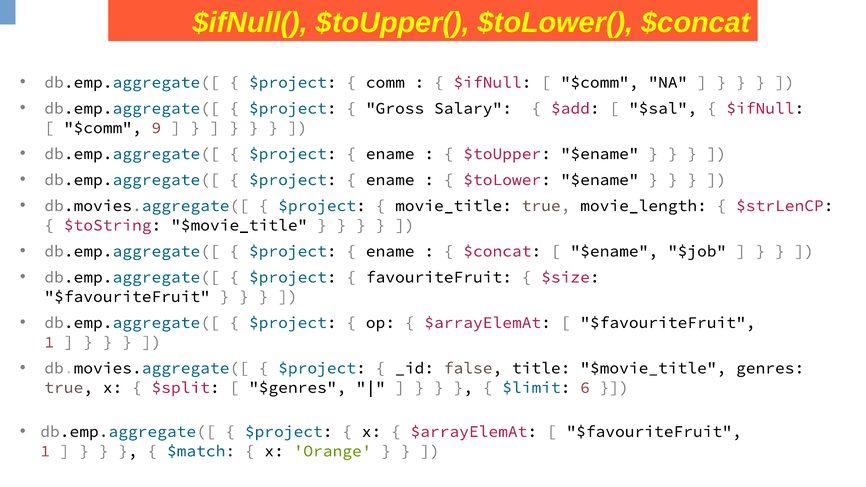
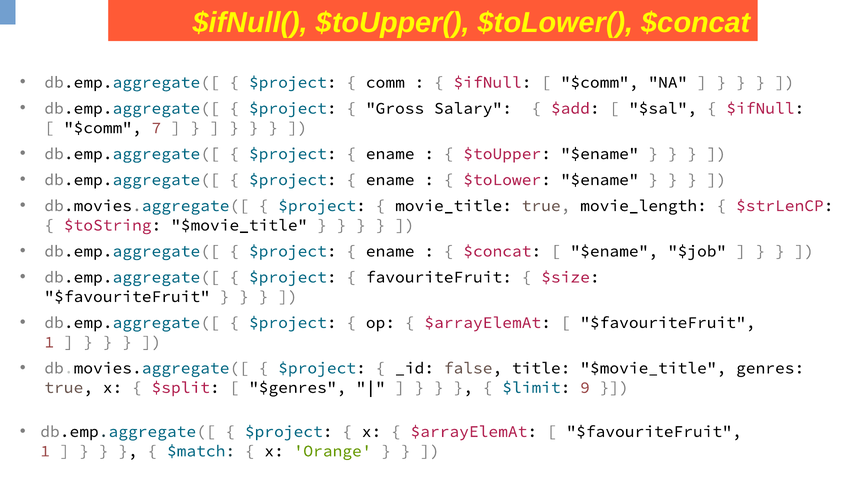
9: 9 -> 7
6: 6 -> 9
